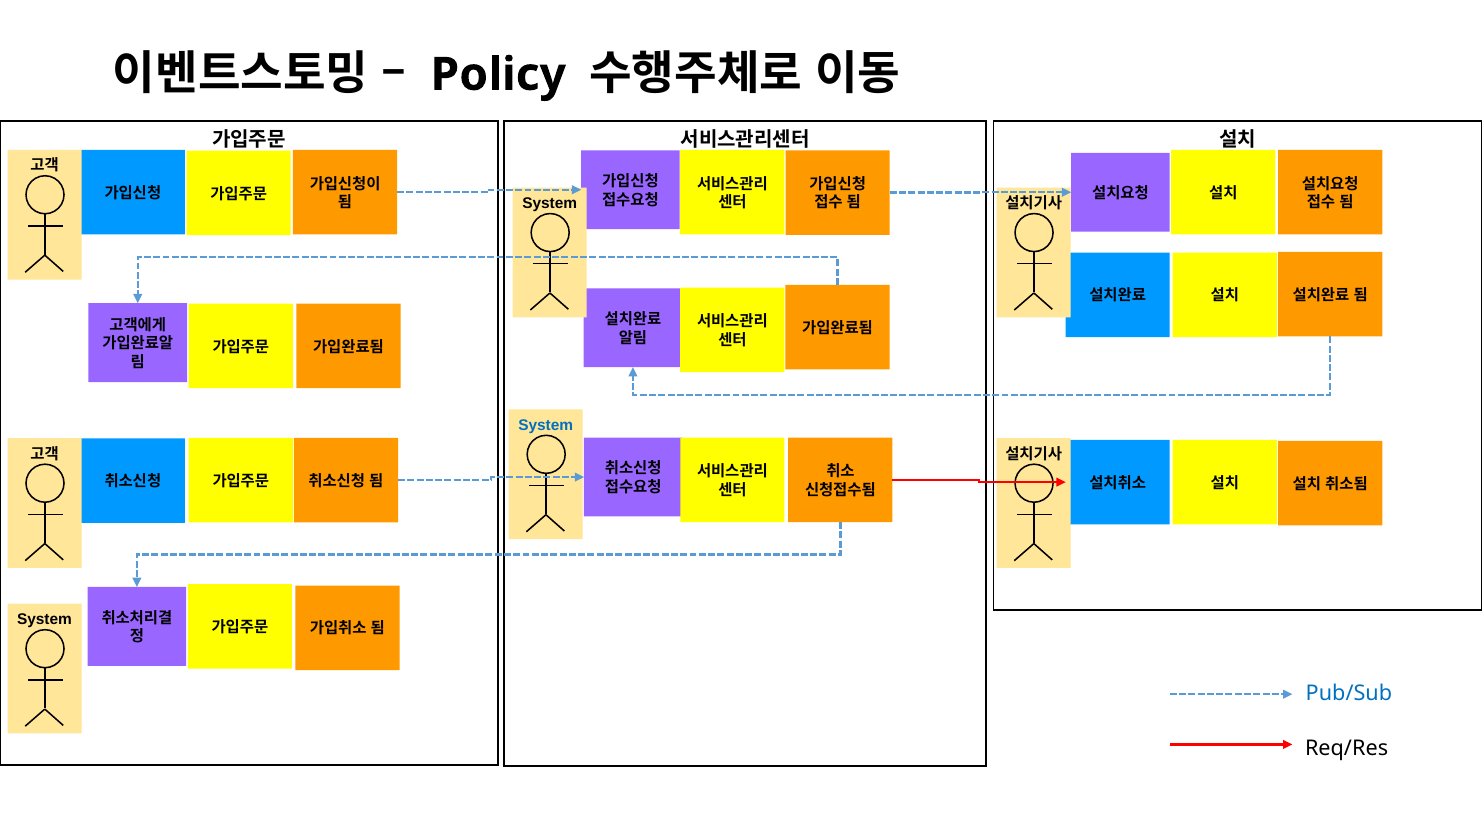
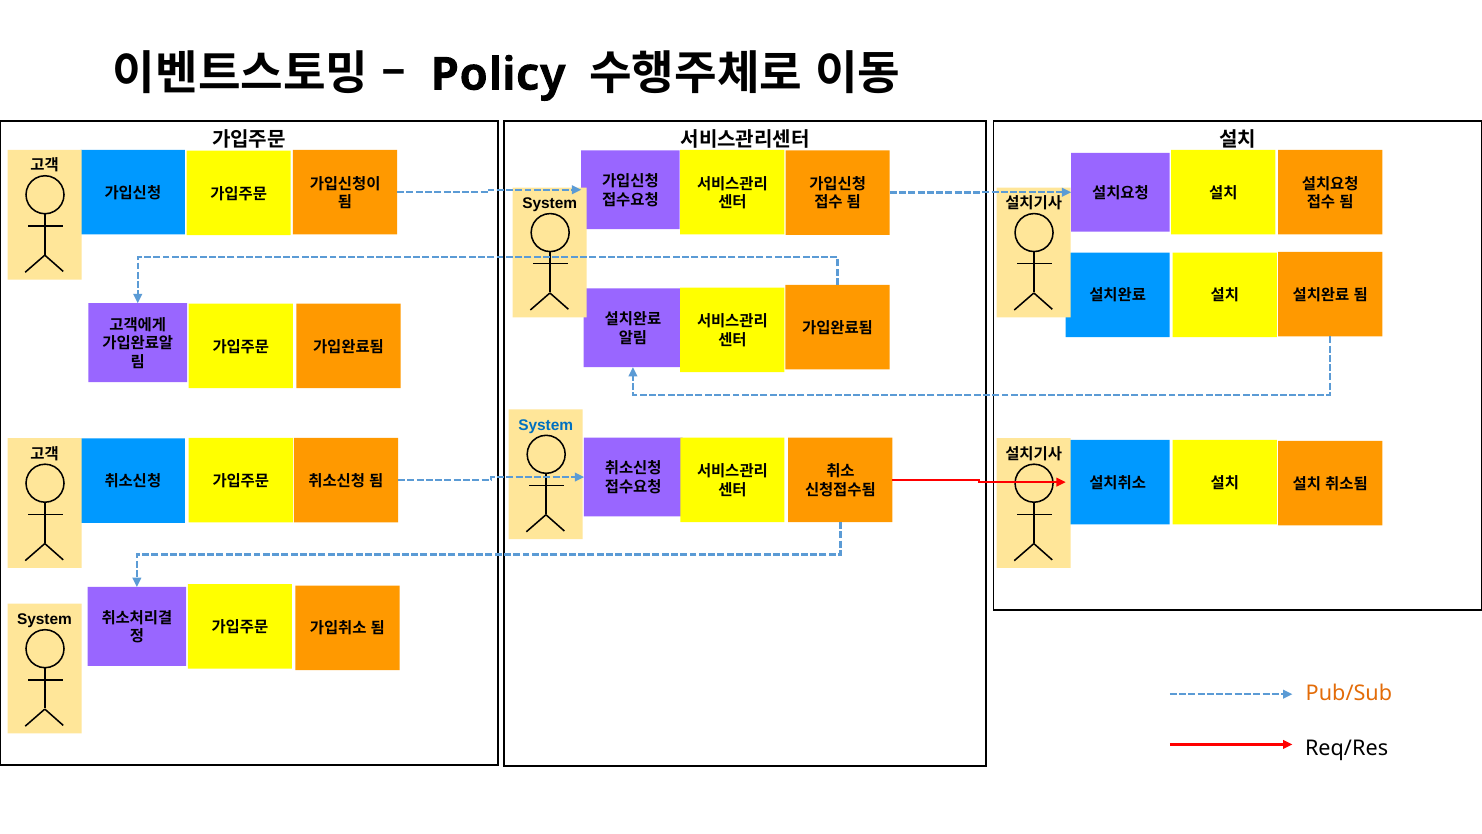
Pub/Sub colour: blue -> orange
